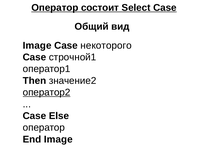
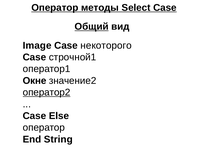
состоит: состоит -> методы
Общий underline: none -> present
Then: Then -> Окне
End Image: Image -> String
